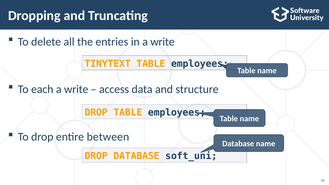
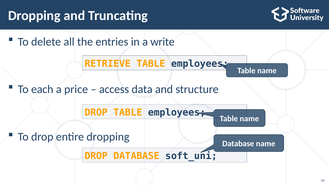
TINYTEXT: TINYTEXT -> RETRIEVE
write at (76, 89): write -> price
entire between: between -> dropping
